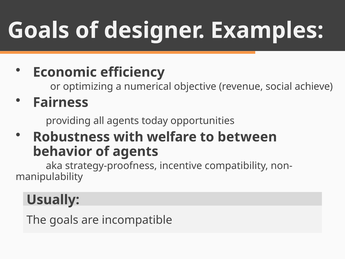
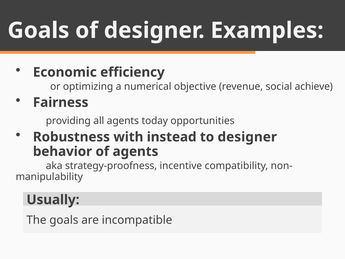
welfare: welfare -> instead
to between: between -> designer
